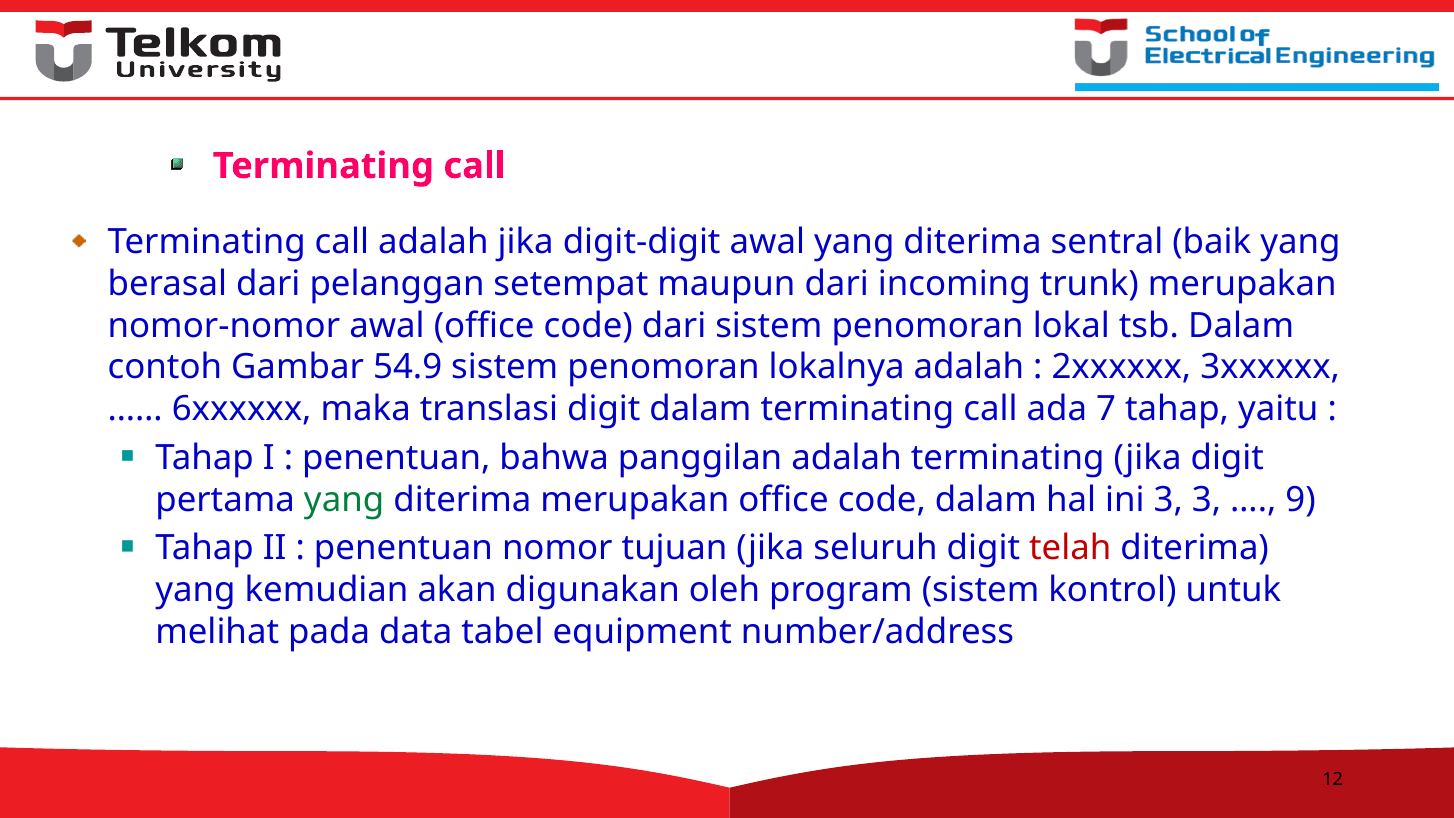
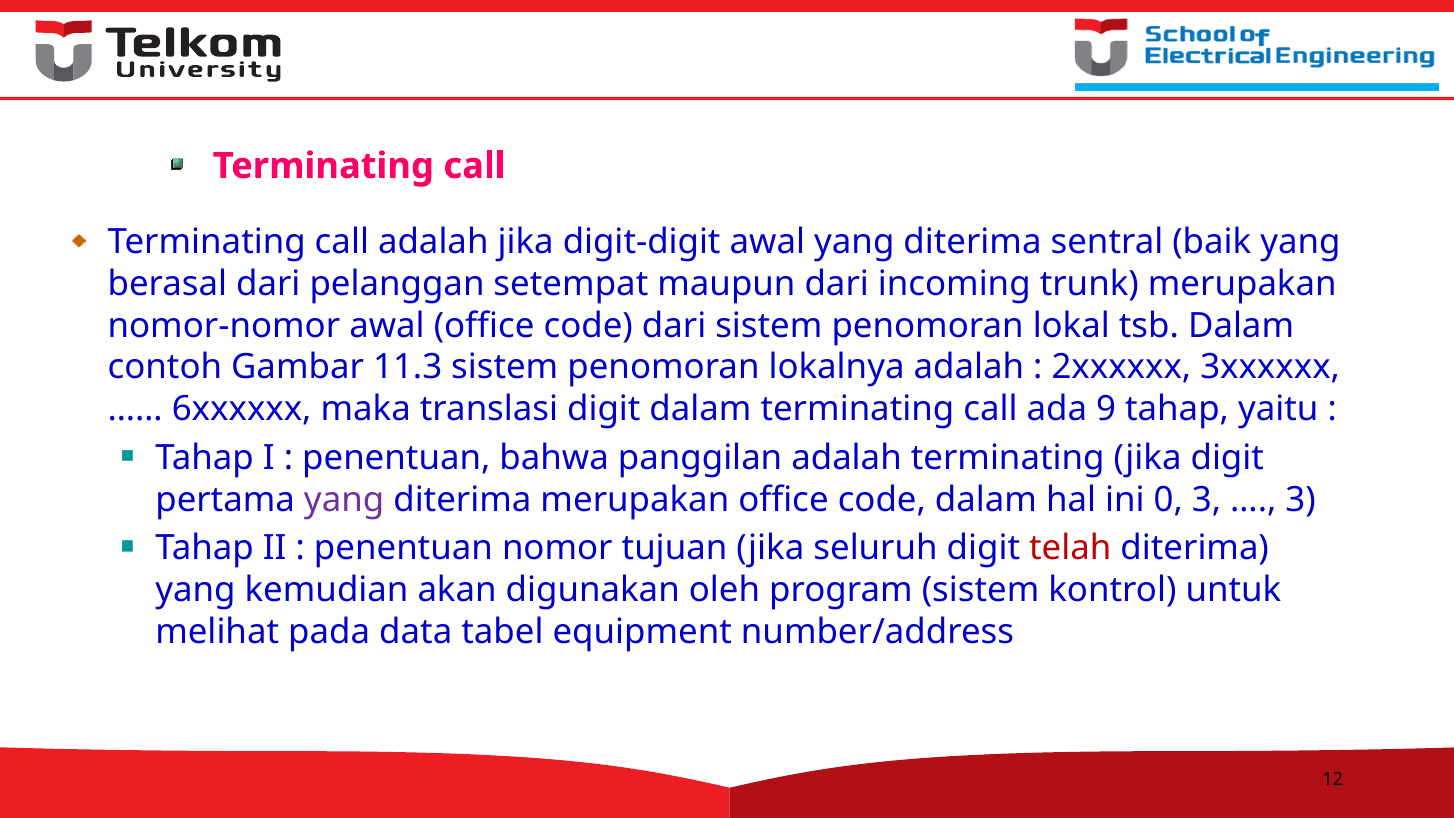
54.9: 54.9 -> 11.3
7: 7 -> 9
yang at (344, 500) colour: green -> purple
ini 3: 3 -> 0
9 at (1301, 500): 9 -> 3
